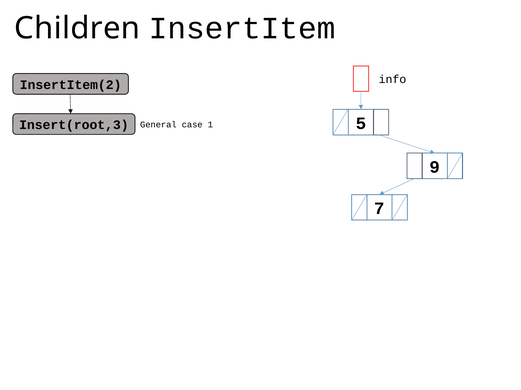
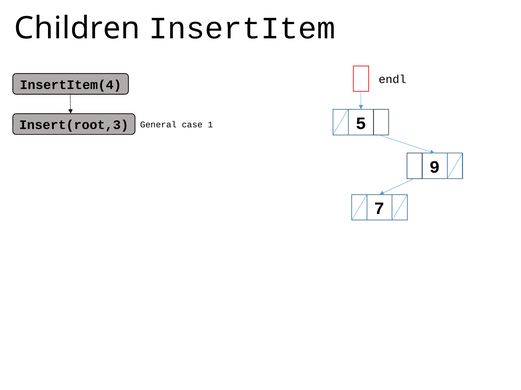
info: info -> endl
InsertItem(2: InsertItem(2 -> InsertItem(4
